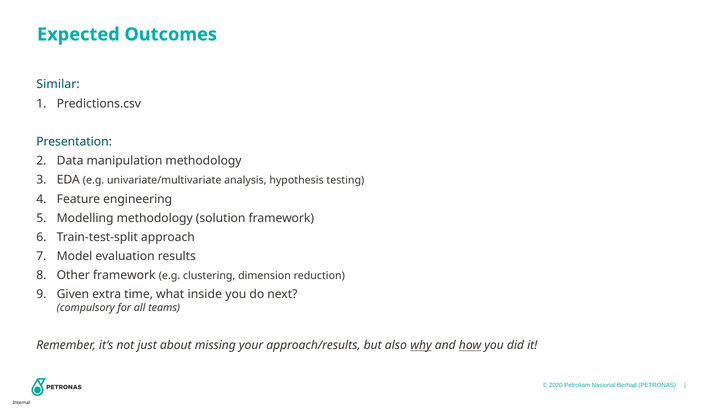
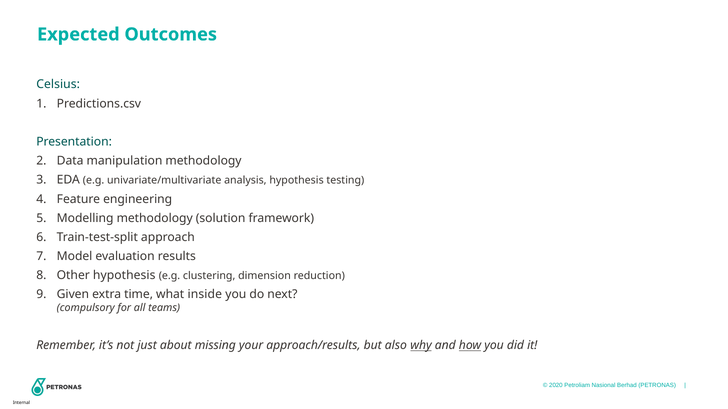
Similar: Similar -> Celsius
Other framework: framework -> hypothesis
